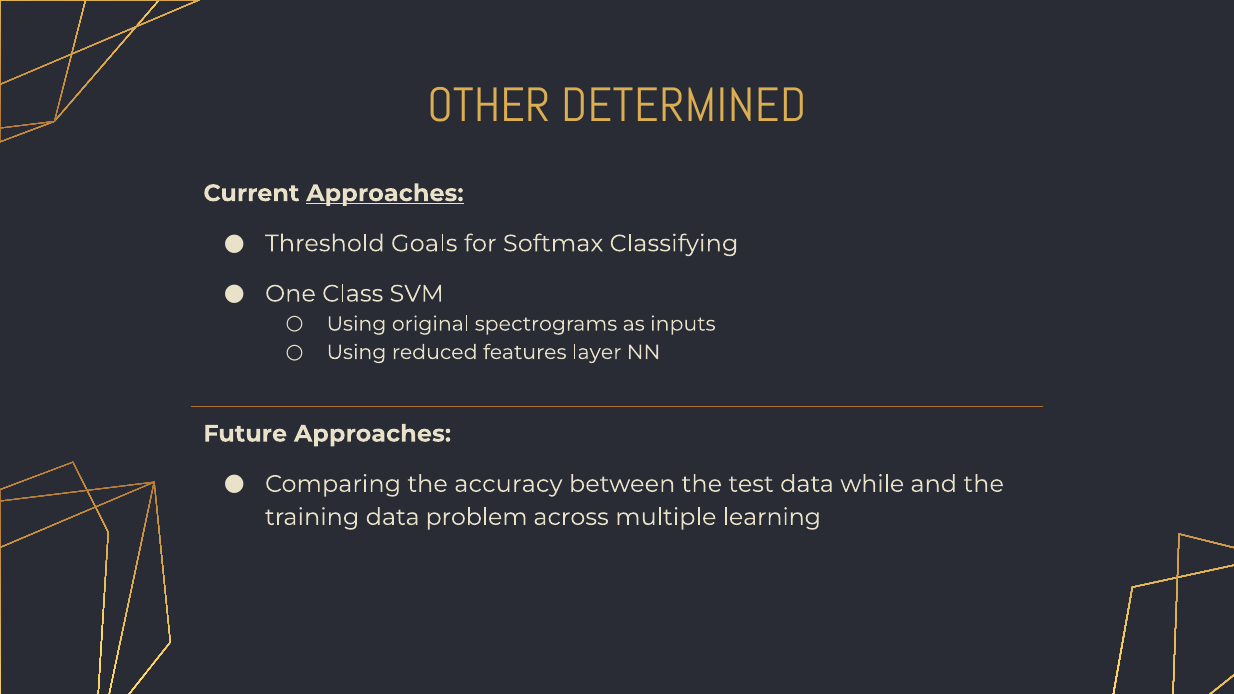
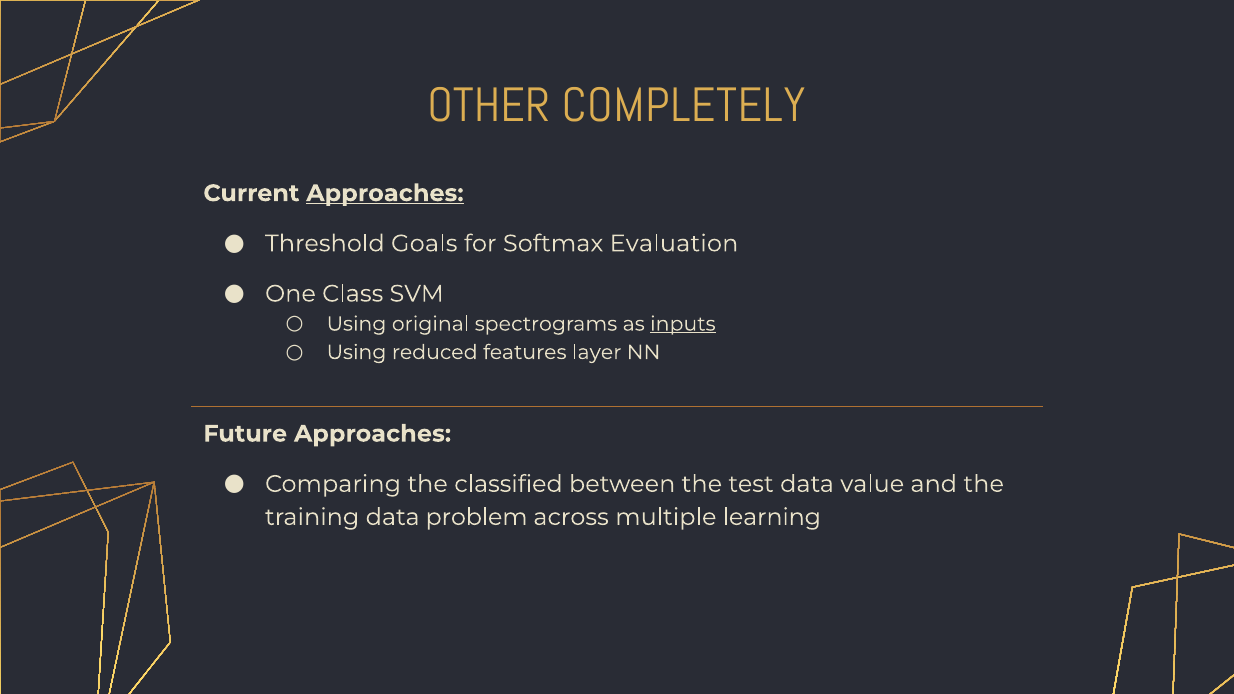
DETERMINED: DETERMINED -> COMPLETELY
Classifying: Classifying -> Evaluation
inputs underline: none -> present
accuracy: accuracy -> classified
while: while -> value
